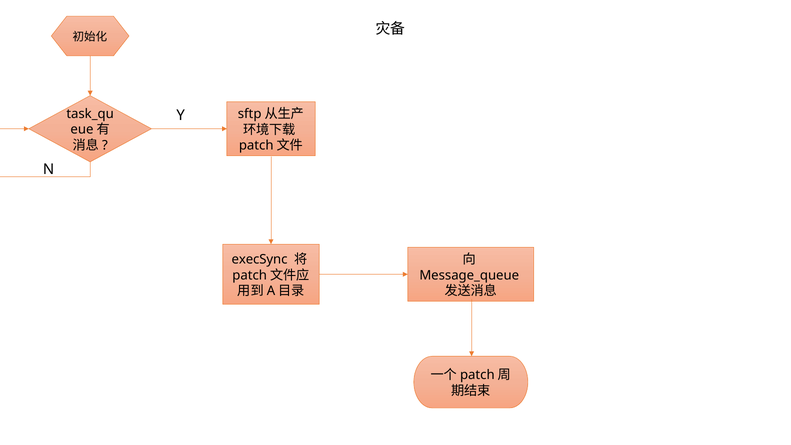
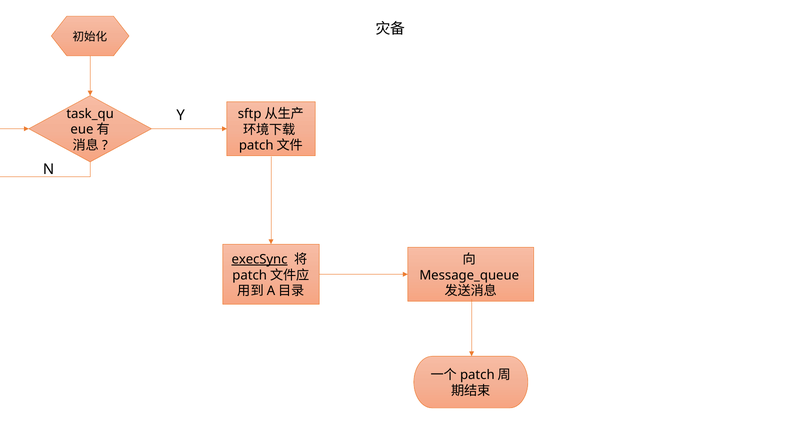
execSync underline: none -> present
